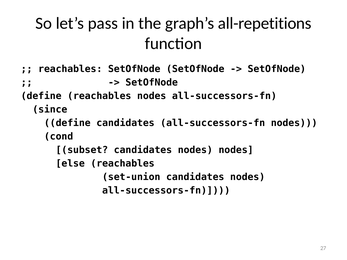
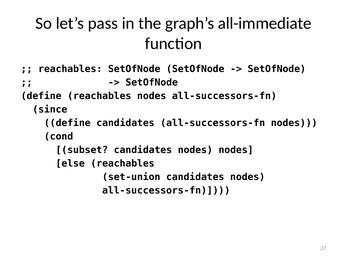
all-repetitions: all-repetitions -> all-immediate
